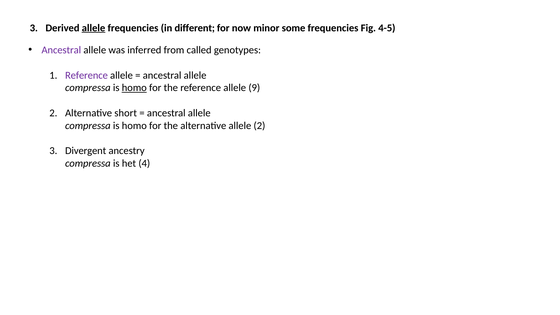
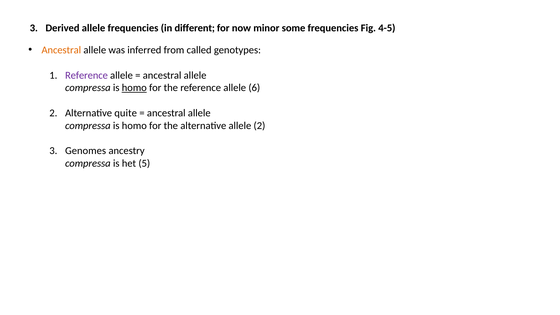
allele at (94, 28) underline: present -> none
Ancestral at (61, 50) colour: purple -> orange
9: 9 -> 6
short: short -> quite
Divergent: Divergent -> Genomes
4: 4 -> 5
